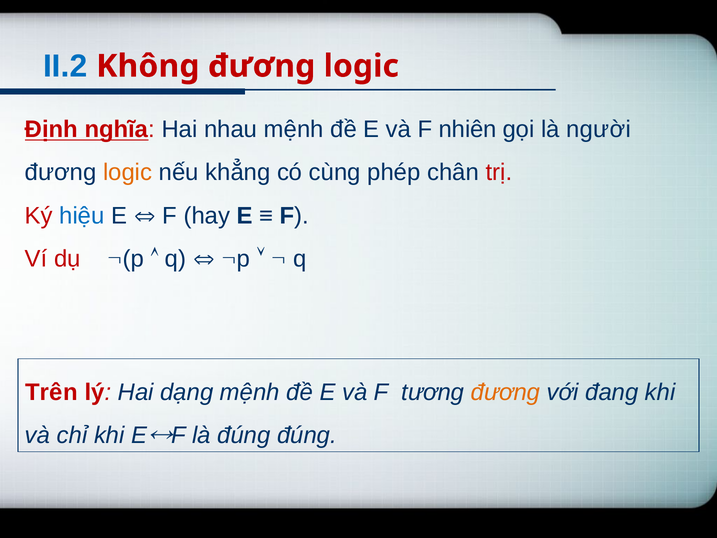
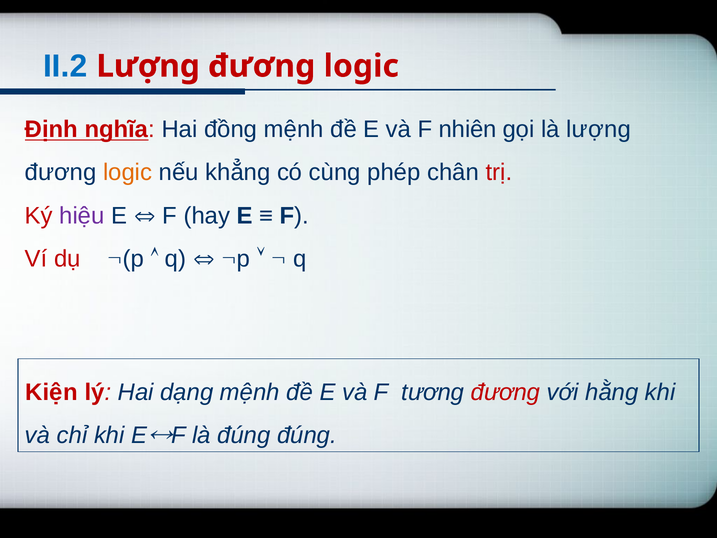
II.2 Không: Không -> Lượng
nhau: nhau -> đồng
là người: người -> lượng
hiệu colour: blue -> purple
Trên: Trên -> Kiện
đương at (506, 392) colour: orange -> red
đang: đang -> hằng
